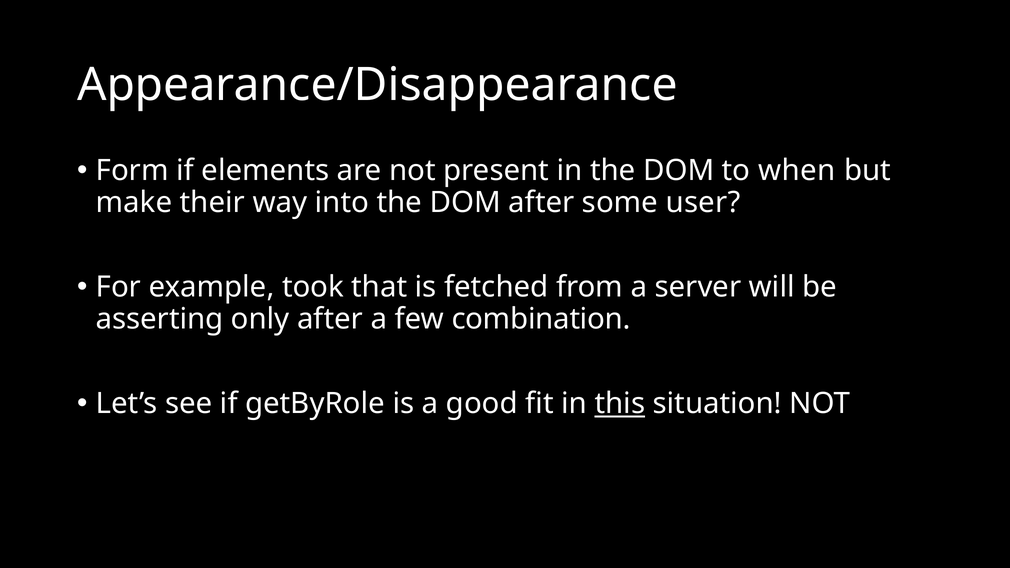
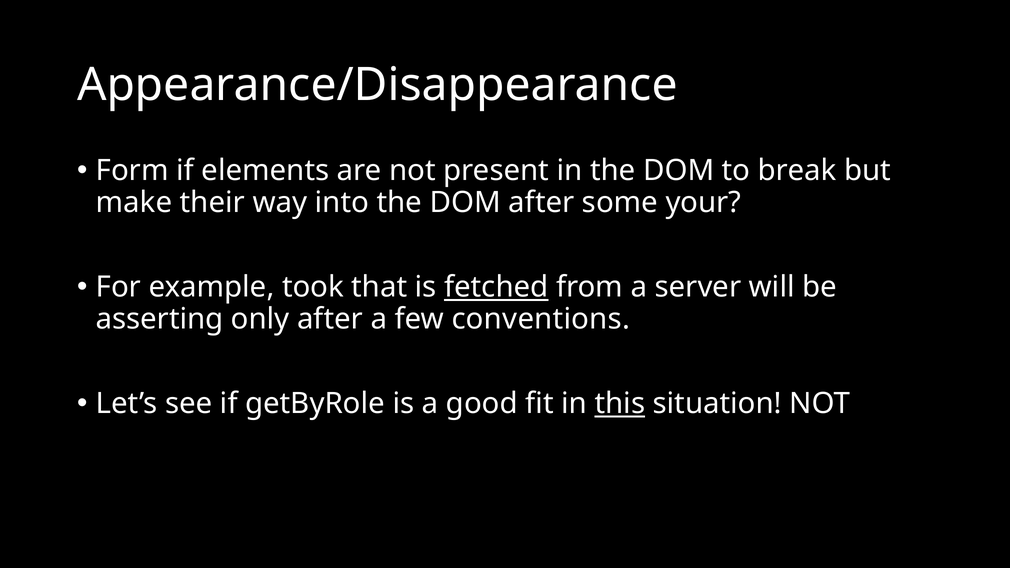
when: when -> break
user: user -> your
fetched underline: none -> present
combination: combination -> conventions
